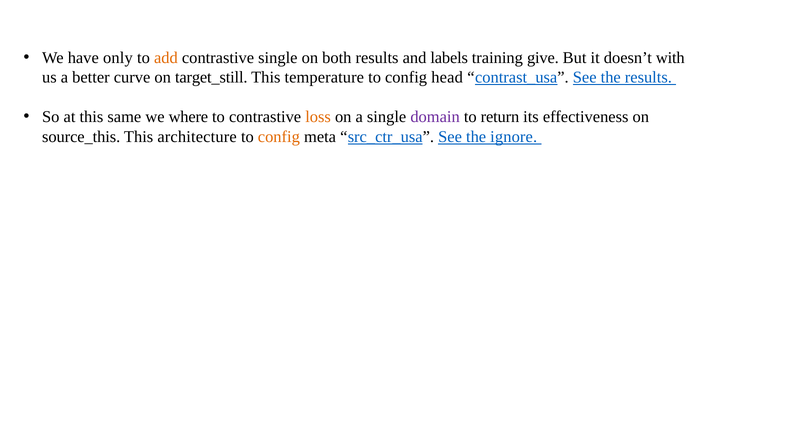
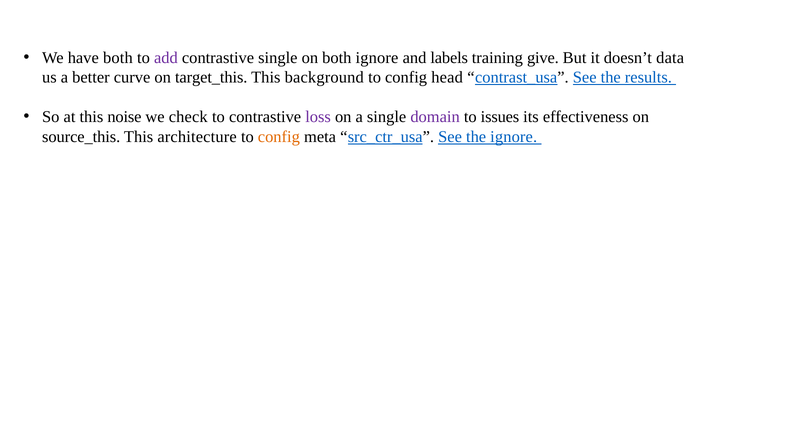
have only: only -> both
add colour: orange -> purple
both results: results -> ignore
with: with -> data
target_still: target_still -> target_this
temperature: temperature -> background
same: same -> noise
where: where -> check
loss colour: orange -> purple
return: return -> issues
